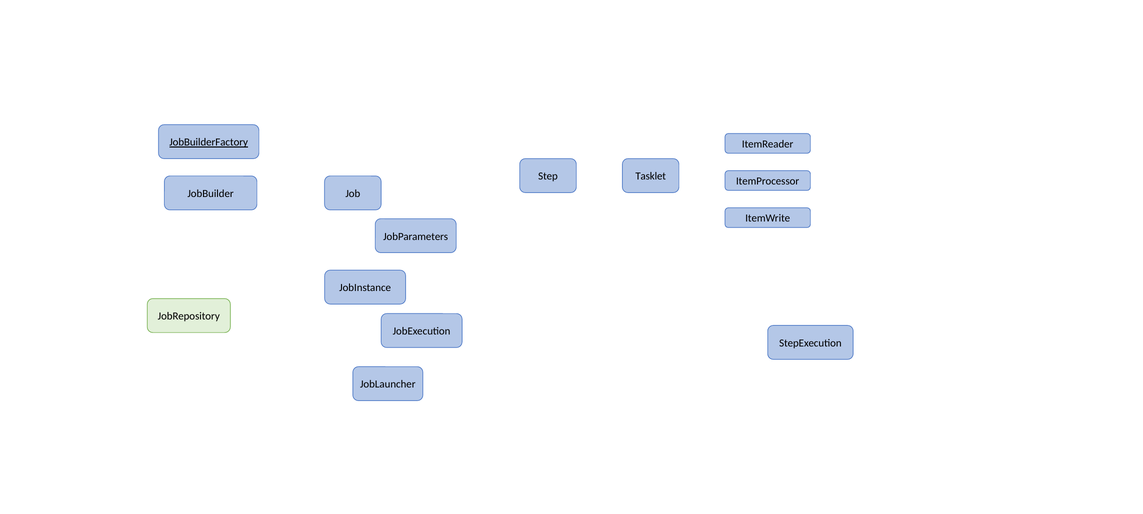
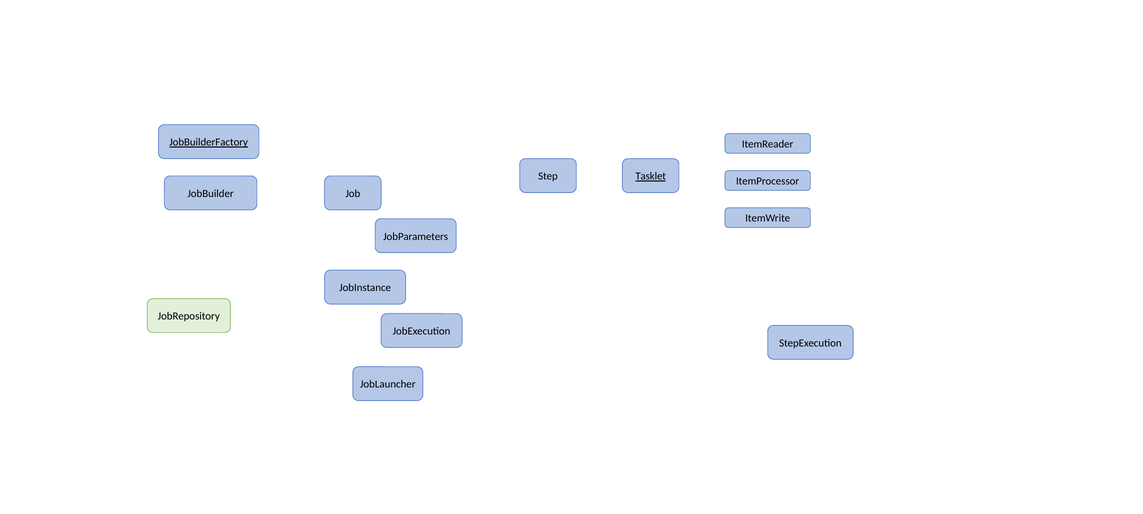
Tasklet underline: none -> present
